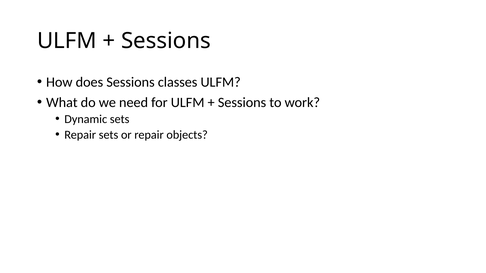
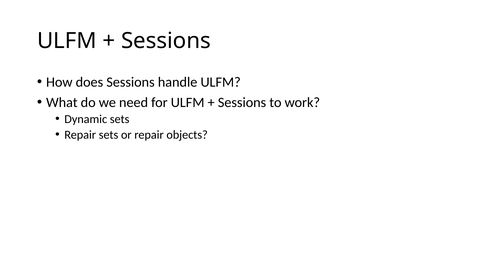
classes: classes -> handle
